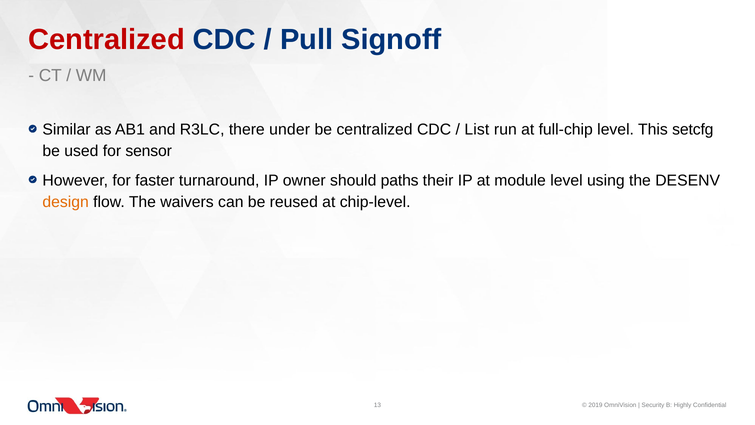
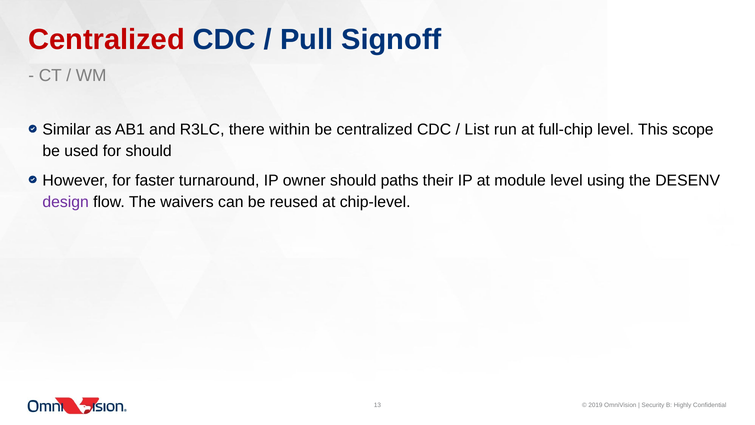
under: under -> within
setcfg: setcfg -> scope
for sensor: sensor -> should
design colour: orange -> purple
